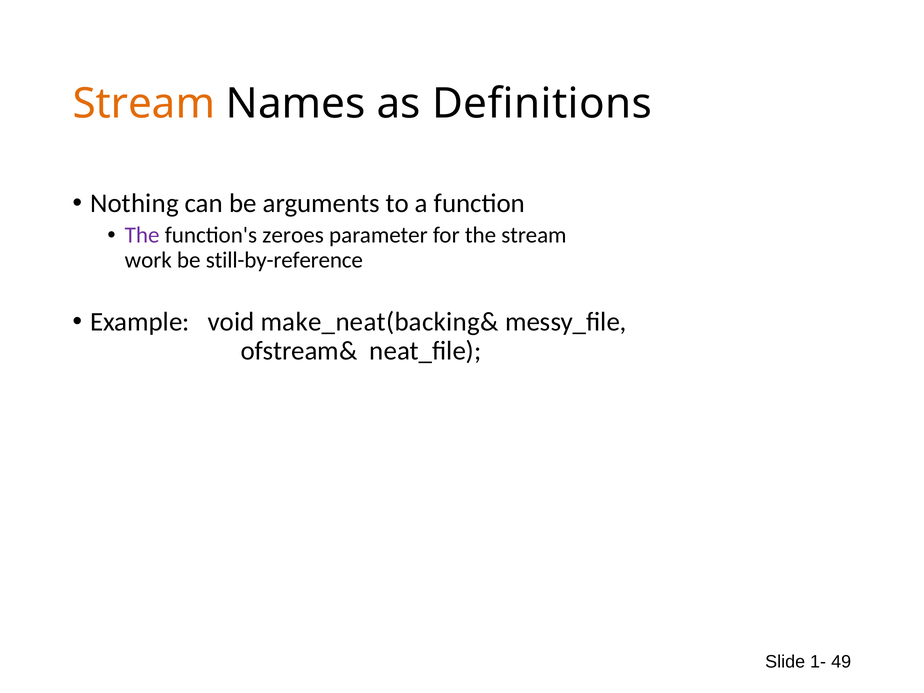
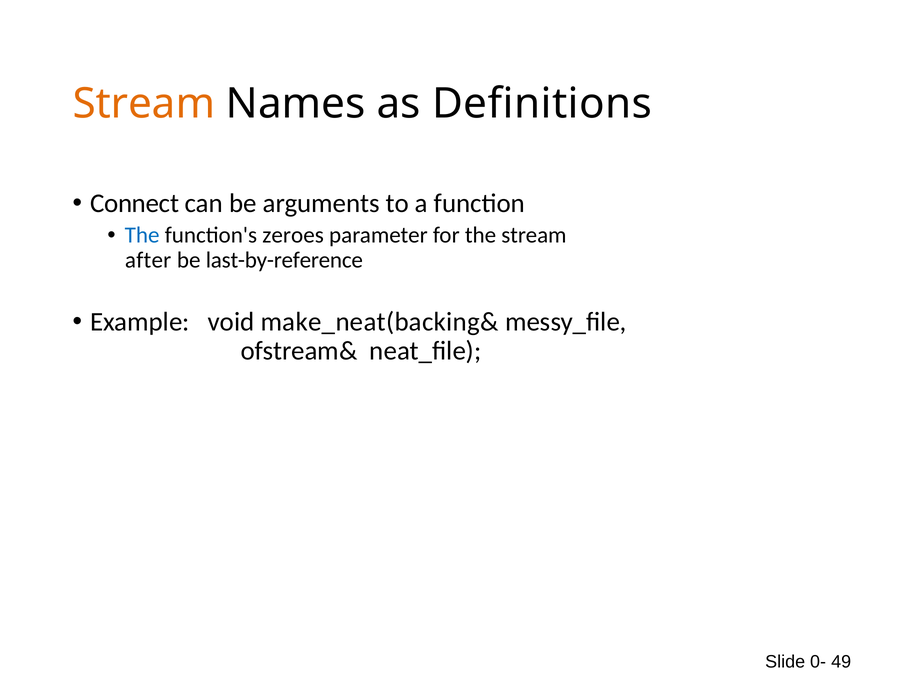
Nothing: Nothing -> Connect
The at (142, 235) colour: purple -> blue
work: work -> after
still-by-reference: still-by-reference -> last-by-reference
1-: 1- -> 0-
